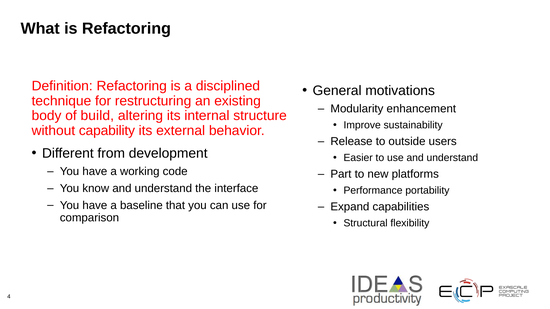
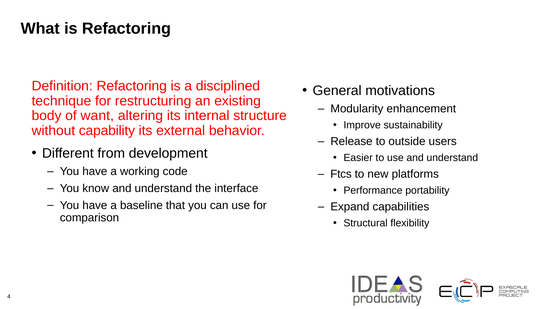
build: build -> want
Part: Part -> Ftcs
